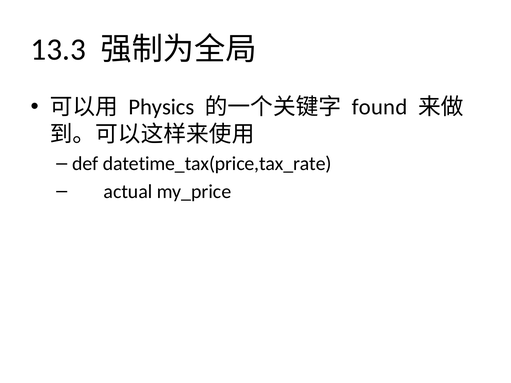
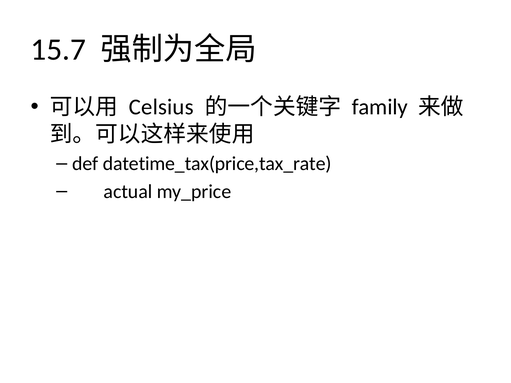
13.3: 13.3 -> 15.7
Physics: Physics -> Celsius
found: found -> family
